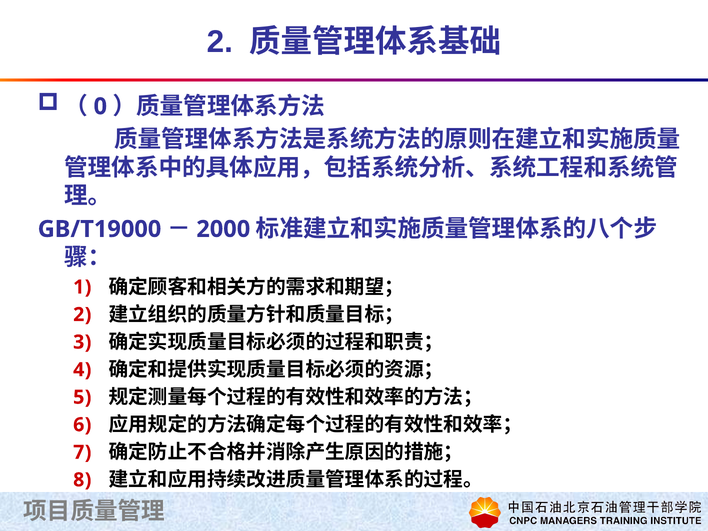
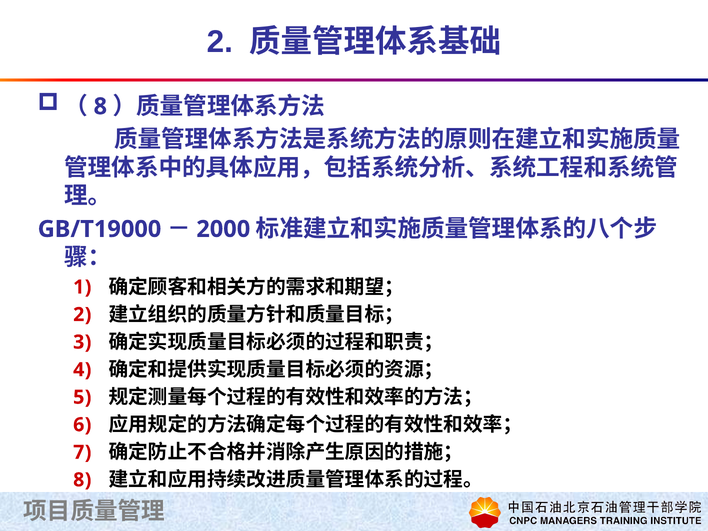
0 at (100, 106): 0 -> 8
